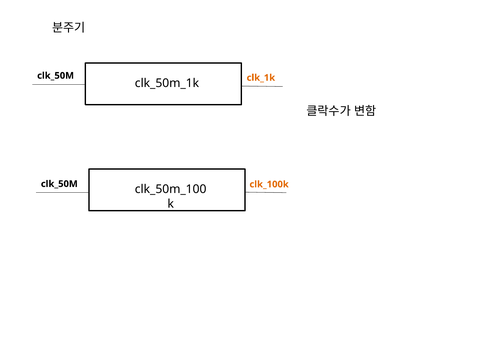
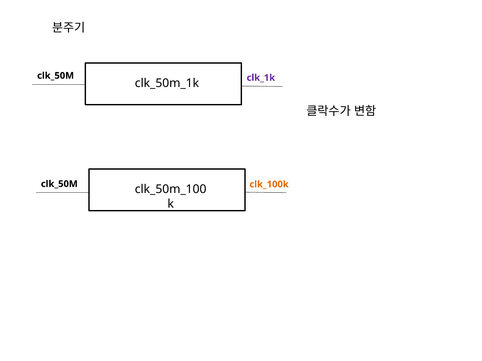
clk_1k colour: orange -> purple
